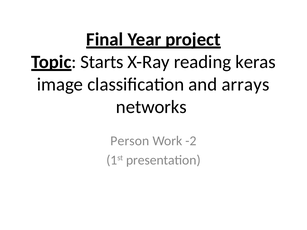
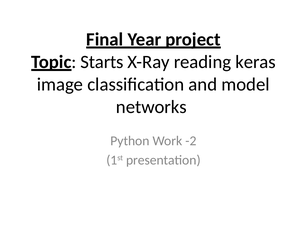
arrays: arrays -> model
Person: Person -> Python
